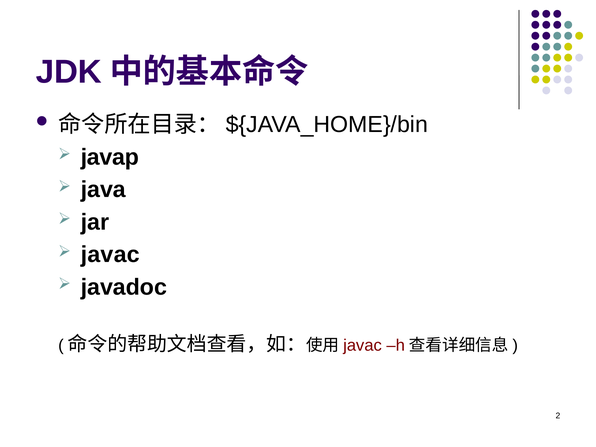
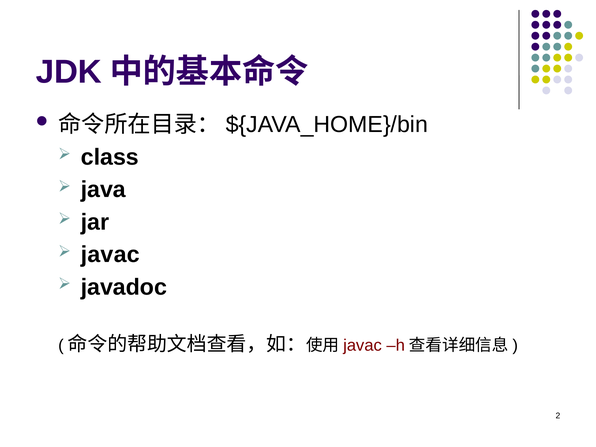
javap: javap -> class
